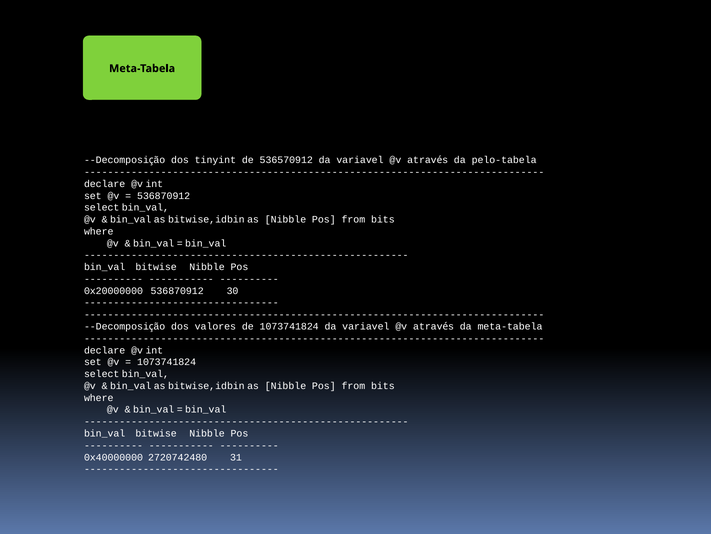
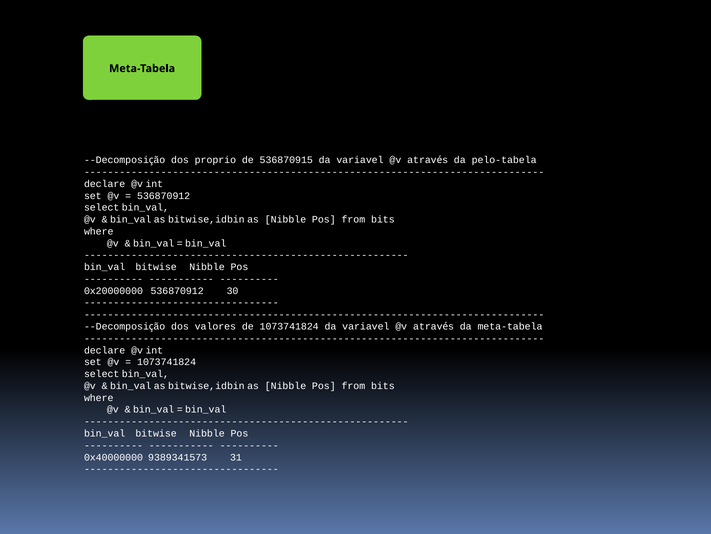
tinyint: tinyint -> proprio
536570912: 536570912 -> 536870915
2720742480: 2720742480 -> 9389341573
